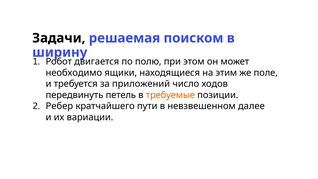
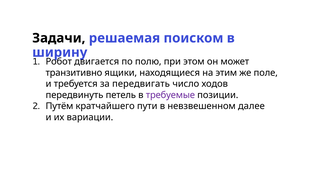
необходимо: необходимо -> транзитивно
приложений: приложений -> передвигать
требуемые colour: orange -> purple
Ребер: Ребер -> Путём
